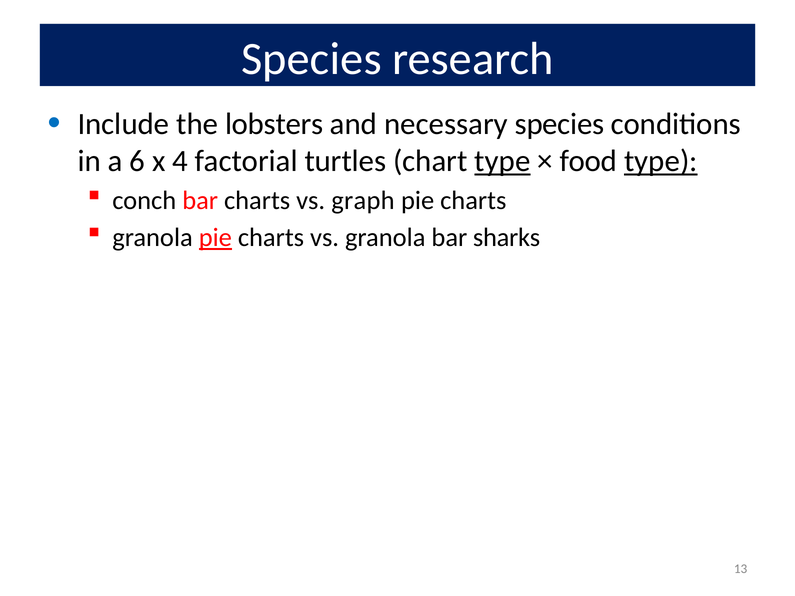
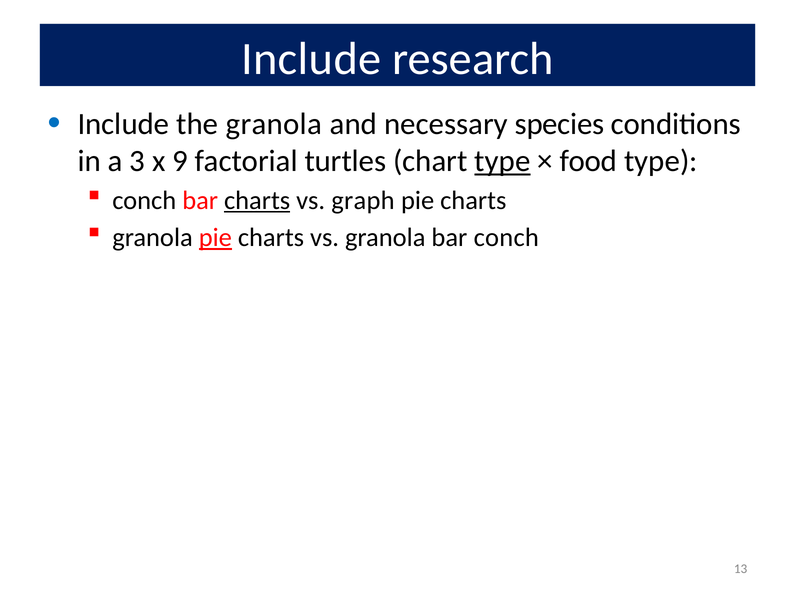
Species at (311, 59): Species -> Include
the lobsters: lobsters -> granola
6: 6 -> 3
4: 4 -> 9
type at (661, 161) underline: present -> none
charts at (257, 201) underline: none -> present
bar sharks: sharks -> conch
